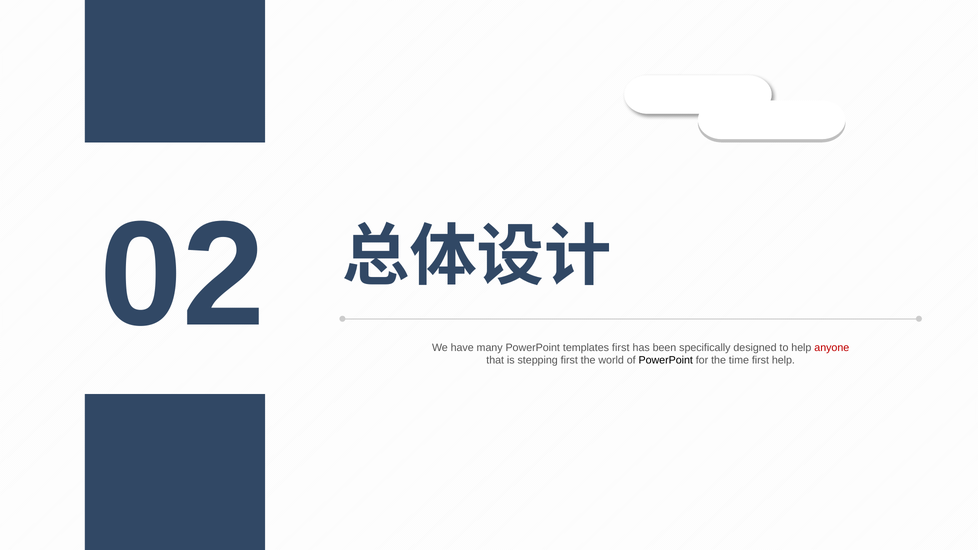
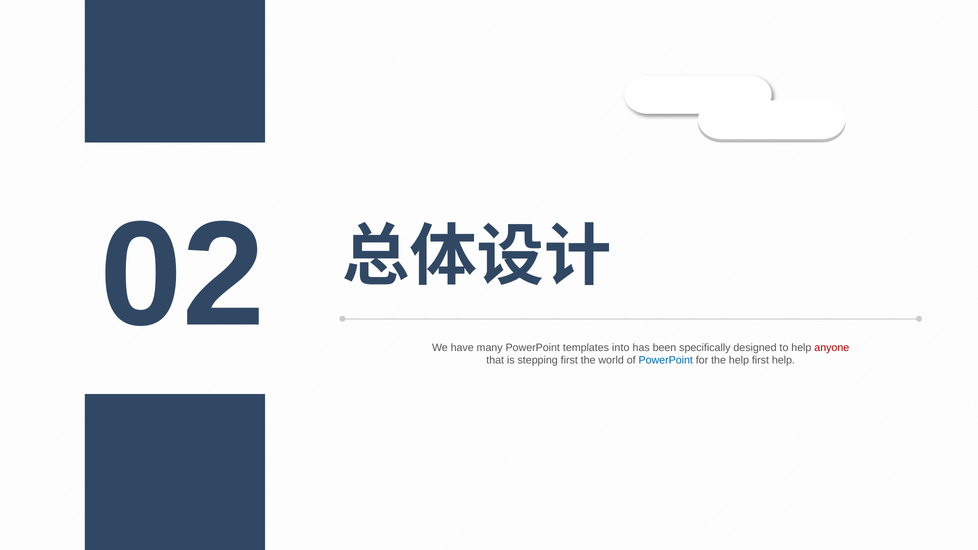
templates first: first -> into
PowerPoint at (666, 360) colour: black -> blue
the time: time -> help
